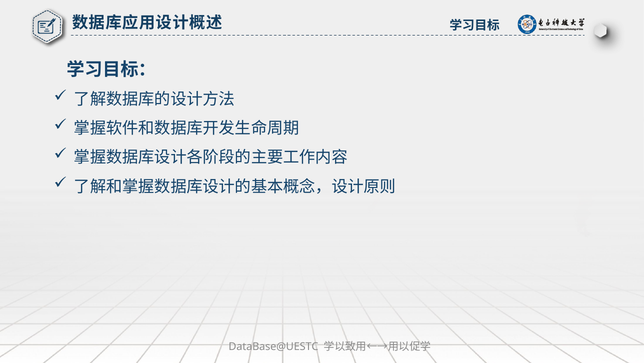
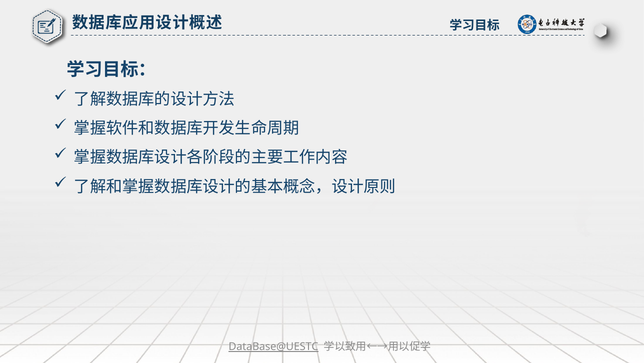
DataBase@UESTC underline: none -> present
